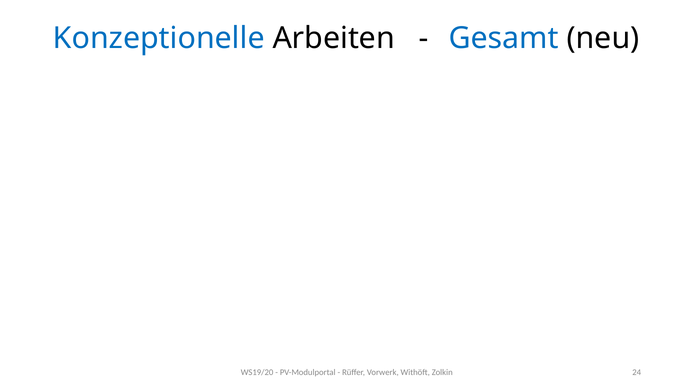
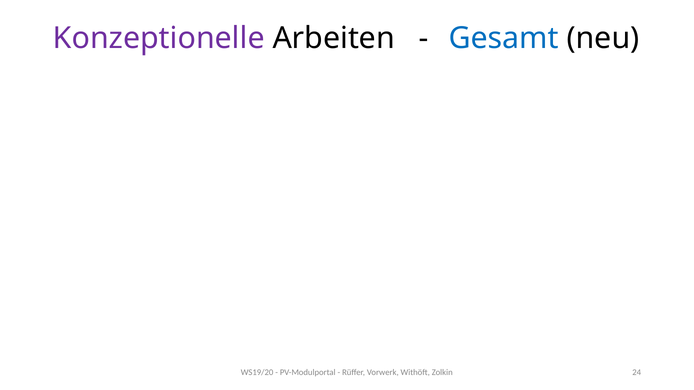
Konzeptionelle colour: blue -> purple
